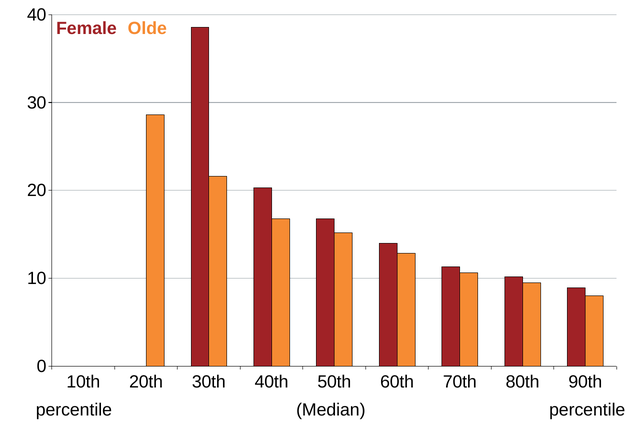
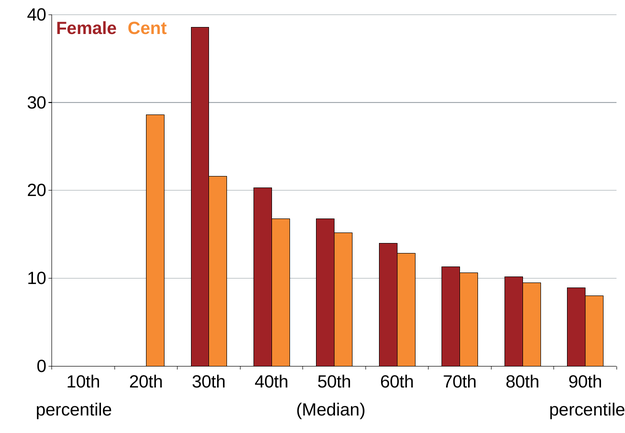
Olde: Olde -> Cent
